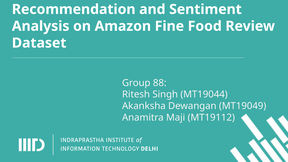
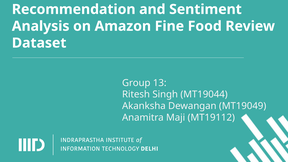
88: 88 -> 13
